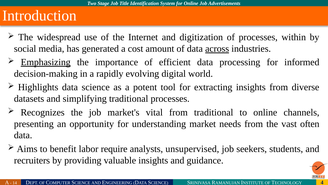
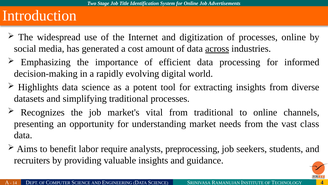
processes within: within -> online
Emphasizing underline: present -> none
often: often -> class
unsupervised: unsupervised -> preprocessing
